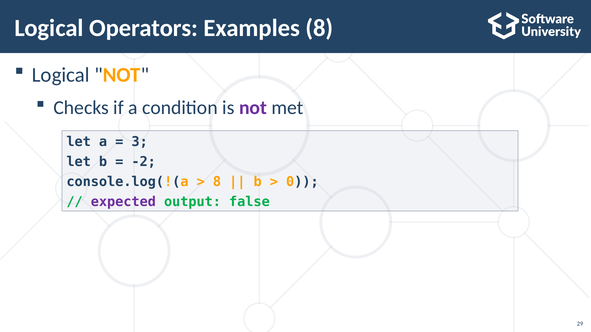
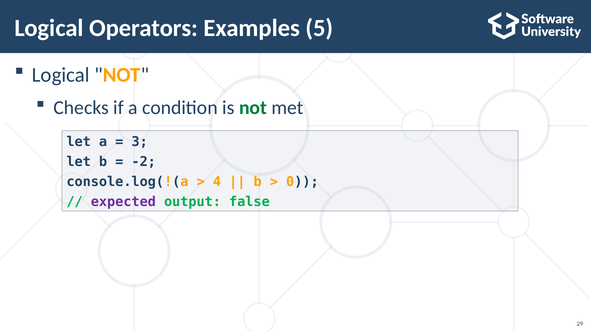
Examples 8: 8 -> 5
not at (253, 108) colour: purple -> green
8 at (217, 182): 8 -> 4
